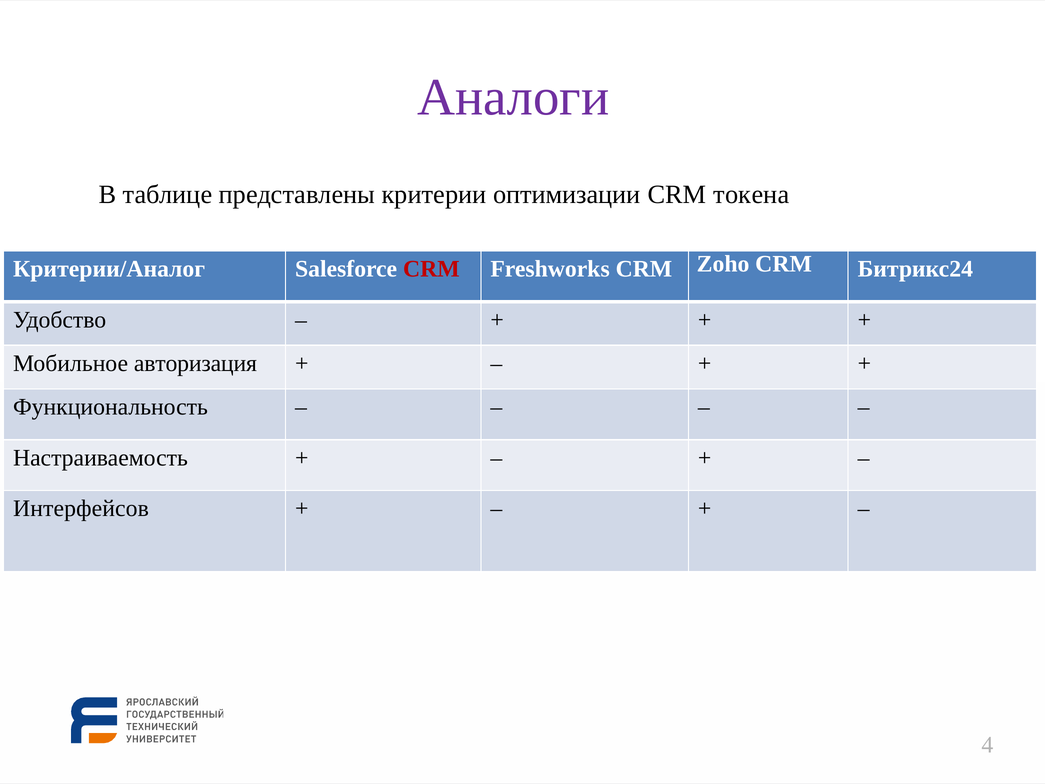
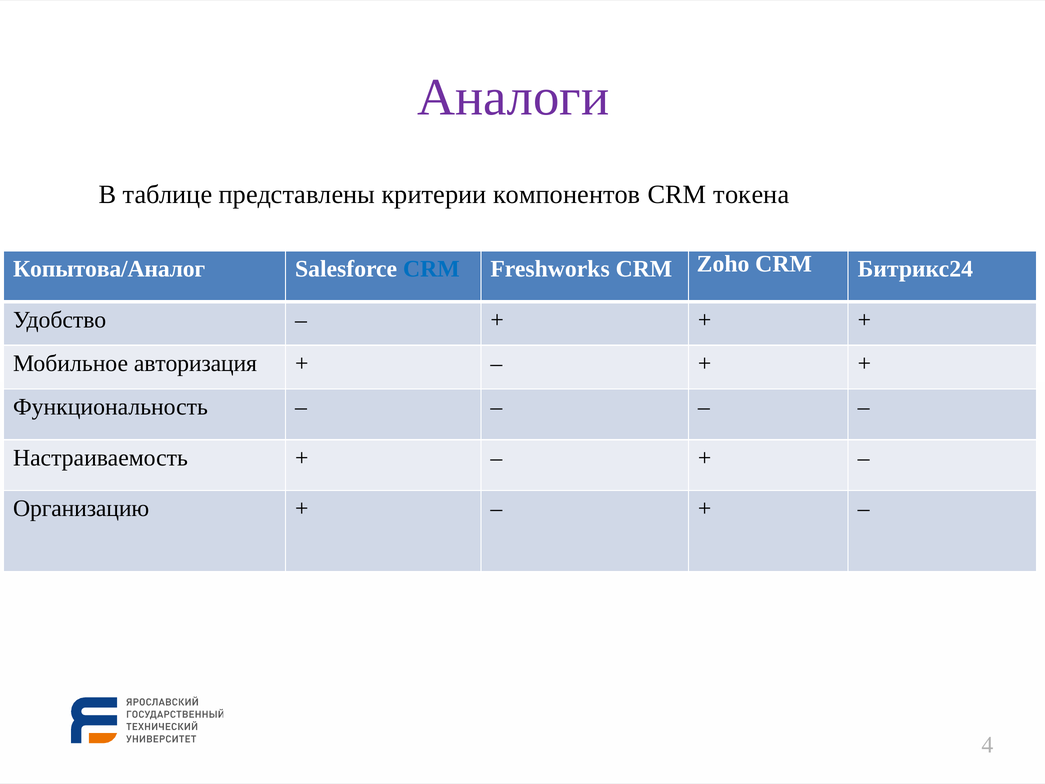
оптимизации: оптимизации -> компонентов
Критерии/Аналог: Критерии/Аналог -> Копытова/Аналог
CRM at (431, 269) colour: red -> blue
Интерфейсов: Интерфейсов -> Организацию
